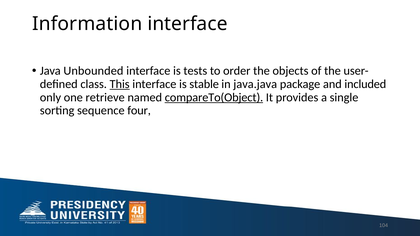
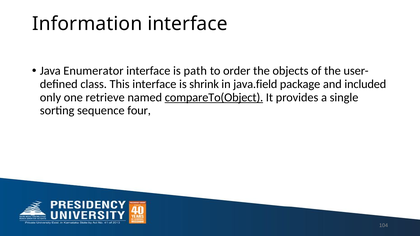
Unbounded: Unbounded -> Enumerator
tests: tests -> path
This underline: present -> none
stable: stable -> shrink
java.java: java.java -> java.field
